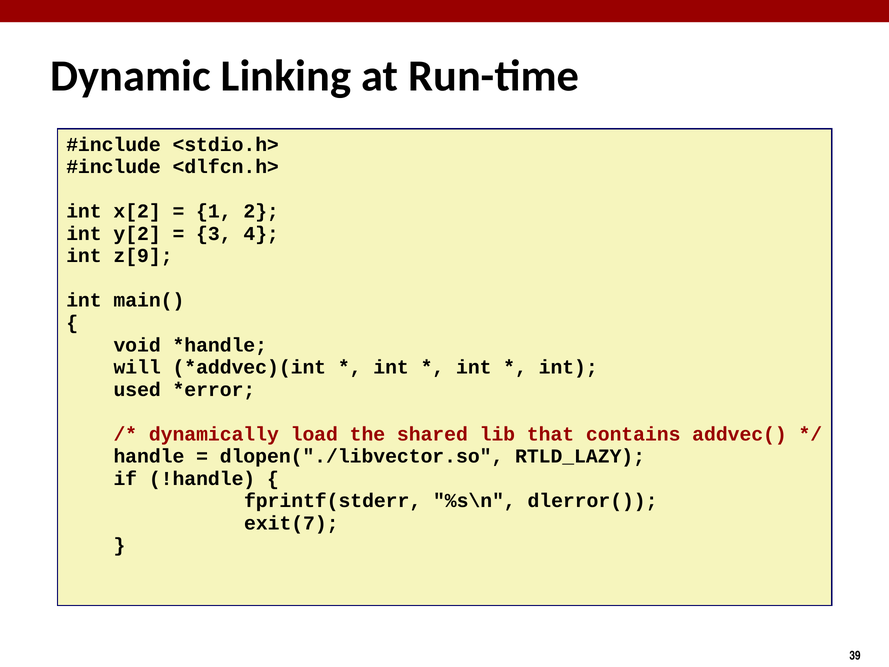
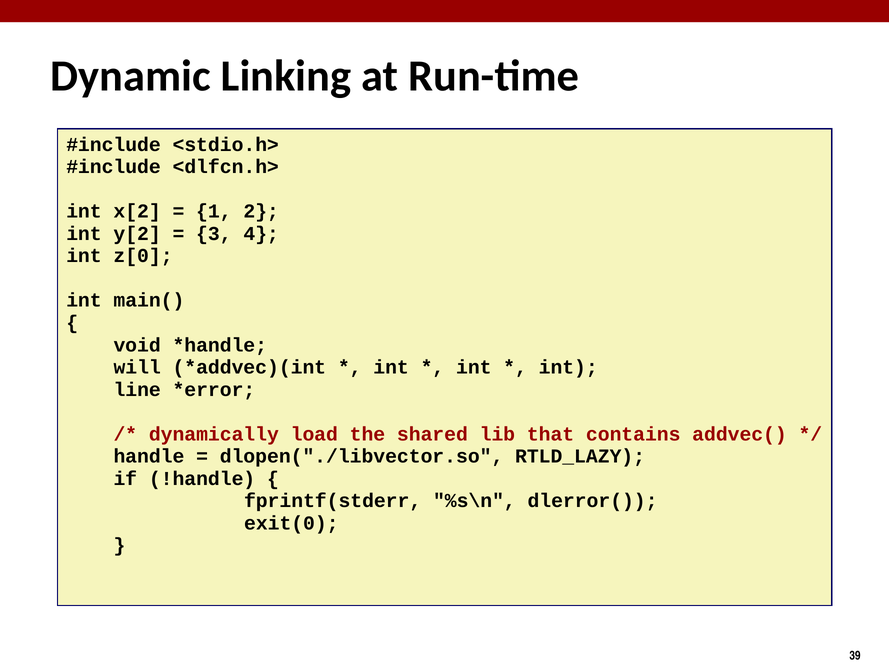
z[9: z[9 -> z[0
used: used -> line
exit(7: exit(7 -> exit(0
